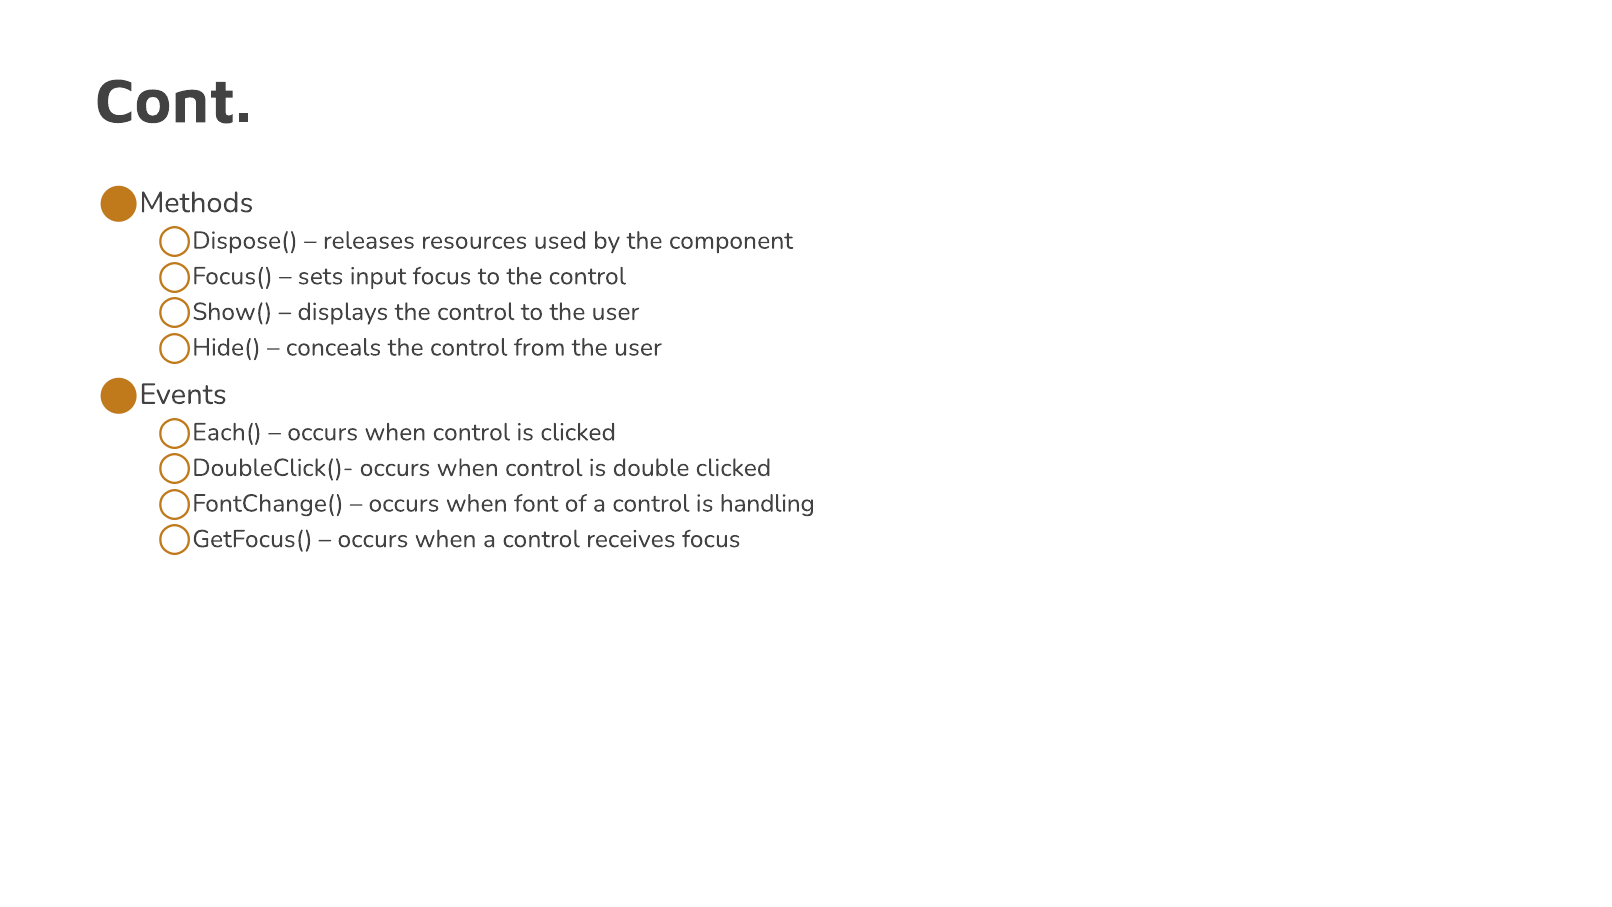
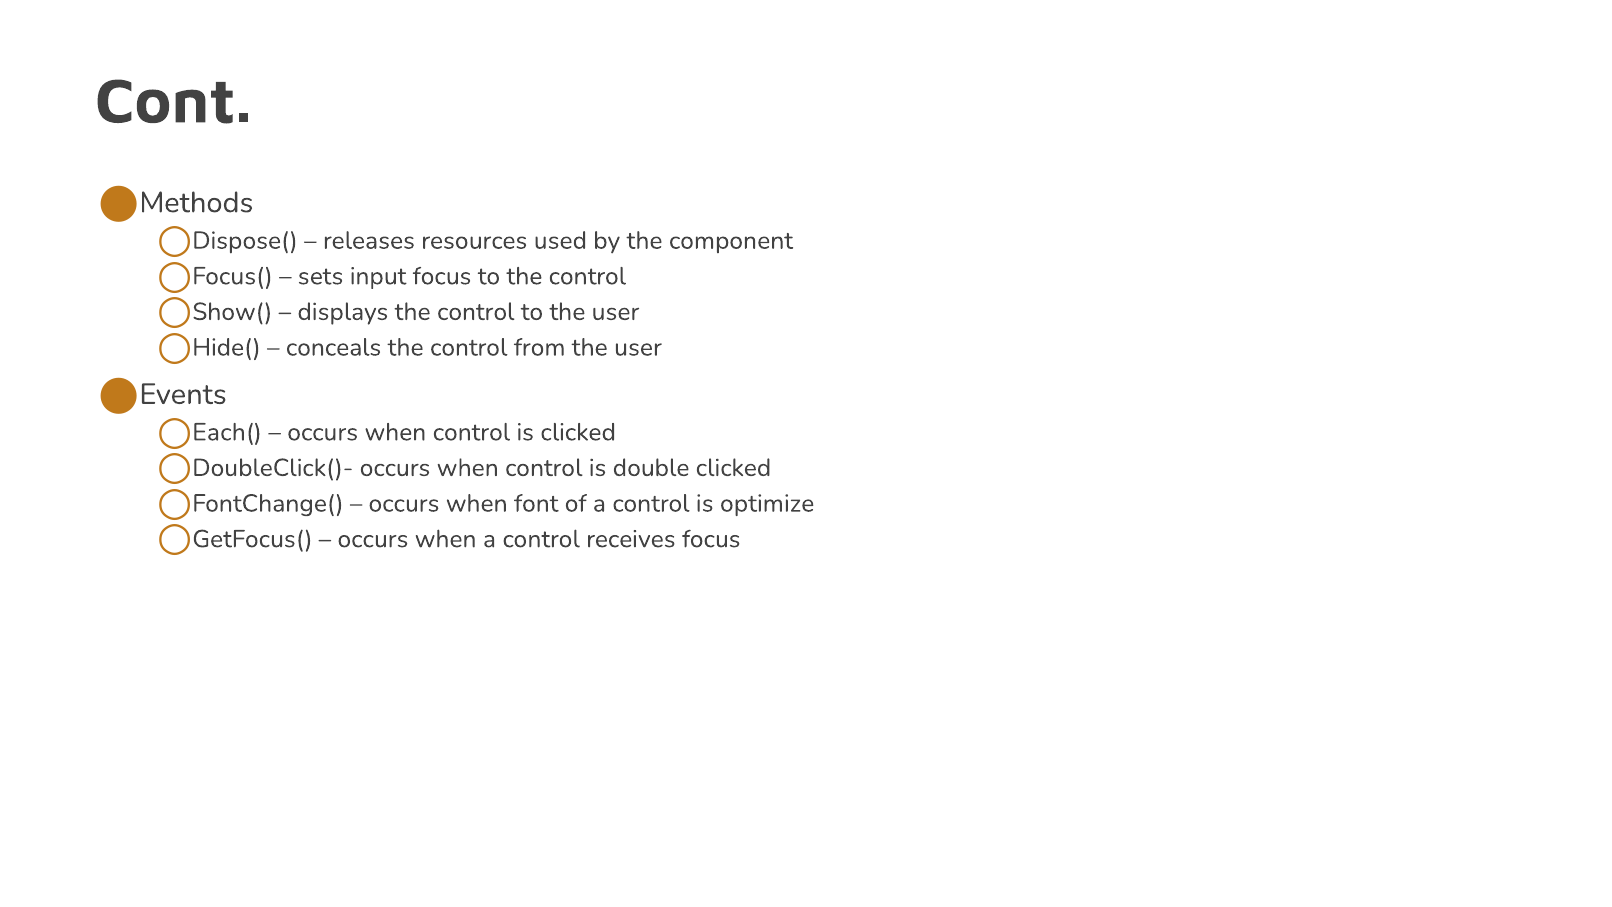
handling: handling -> optimize
